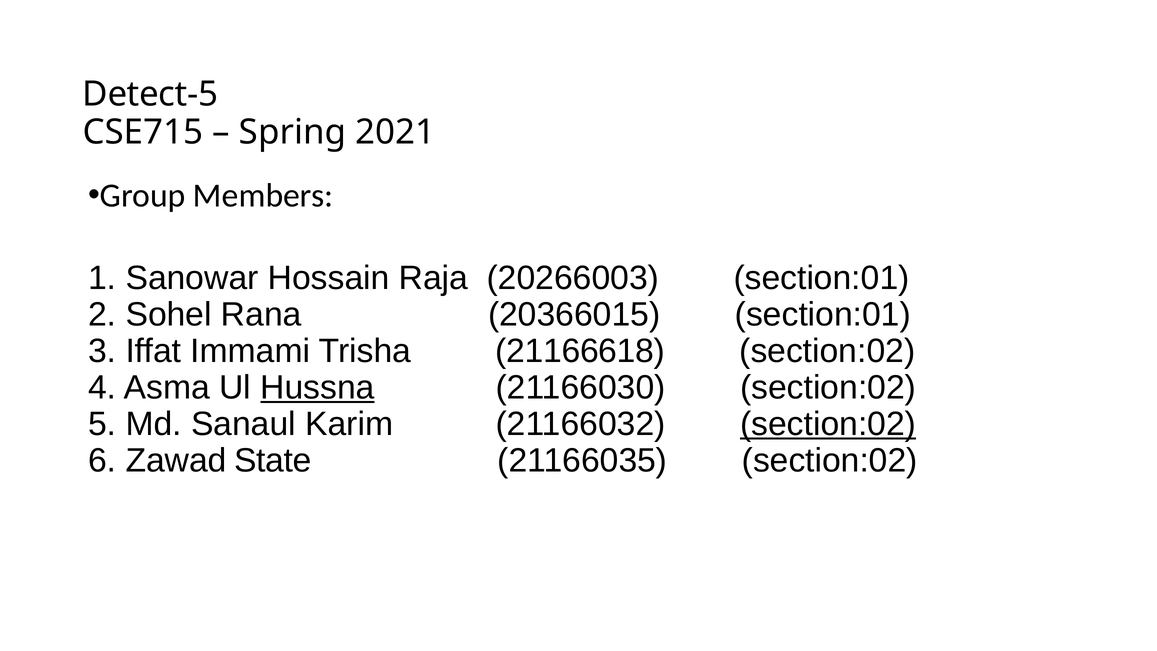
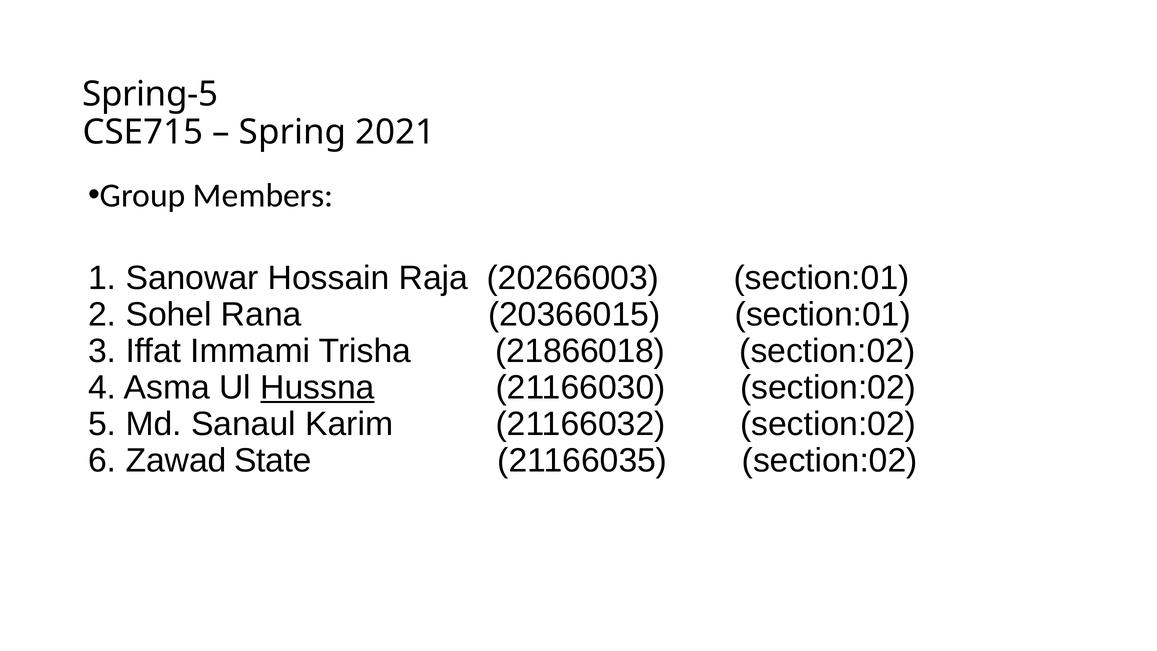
Detect-5: Detect-5 -> Spring-5
21166618: 21166618 -> 21866018
section:02 at (828, 424) underline: present -> none
